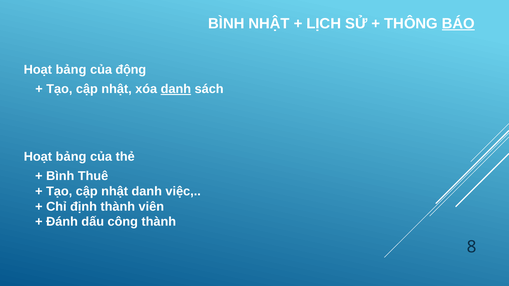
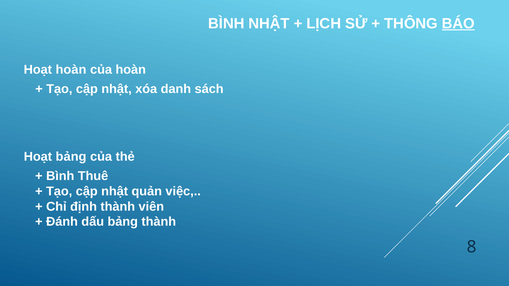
bảng at (71, 70): bảng -> hoàn
của động: động -> hoàn
danh at (176, 89) underline: present -> none
nhật danh: danh -> quản
dấu công: công -> bảng
